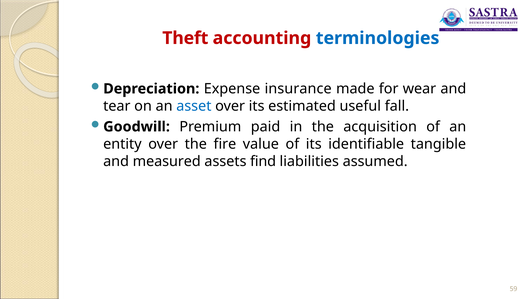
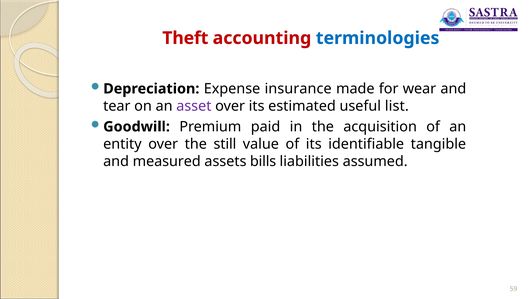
asset colour: blue -> purple
fall: fall -> list
fire: fire -> still
find: find -> bills
